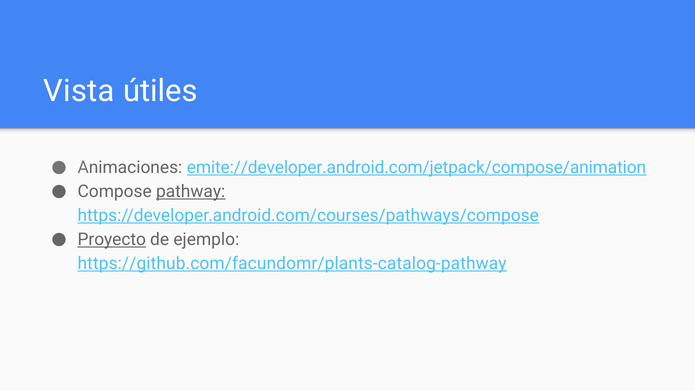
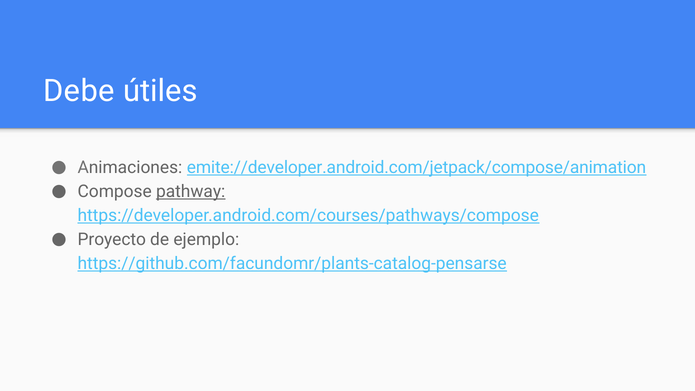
Vista: Vista -> Debe
Proyecto underline: present -> none
https://github.com/facundomr/plants-catalog-pathway: https://github.com/facundomr/plants-catalog-pathway -> https://github.com/facundomr/plants-catalog-pensarse
